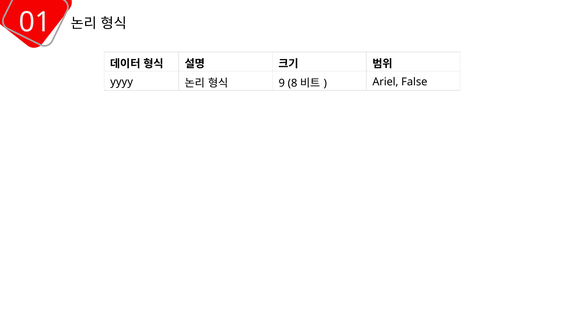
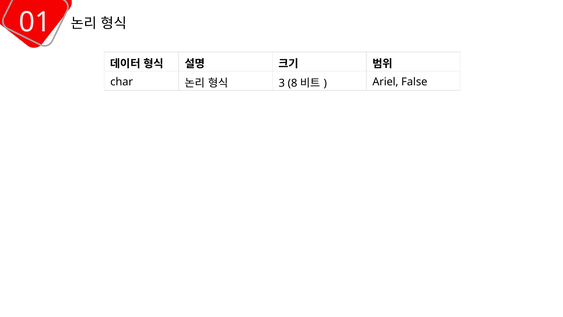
yyyy: yyyy -> char
9: 9 -> 3
